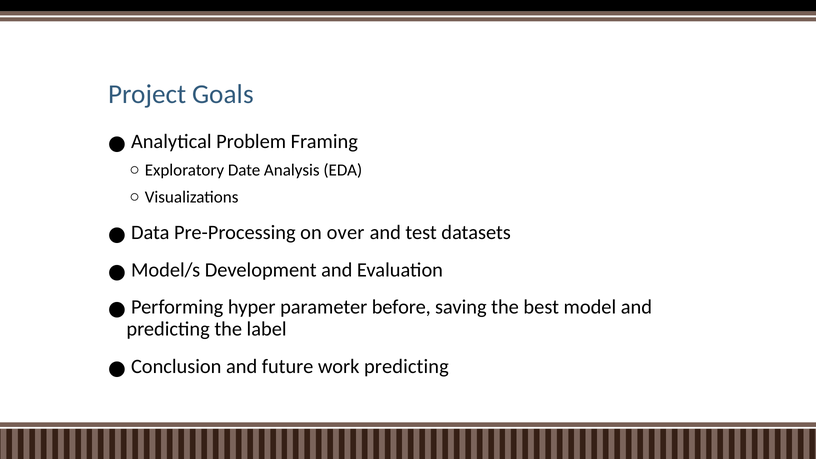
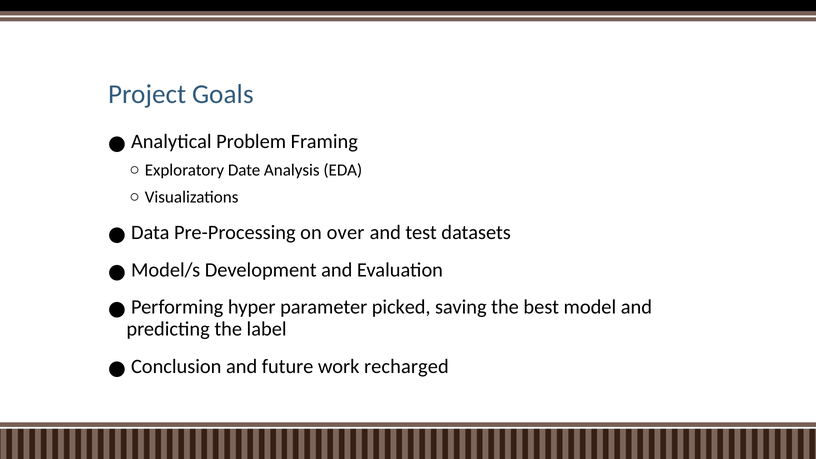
before: before -> picked
work predicting: predicting -> recharged
